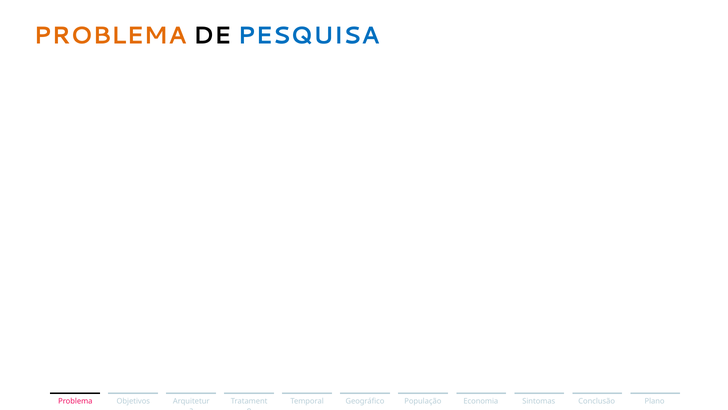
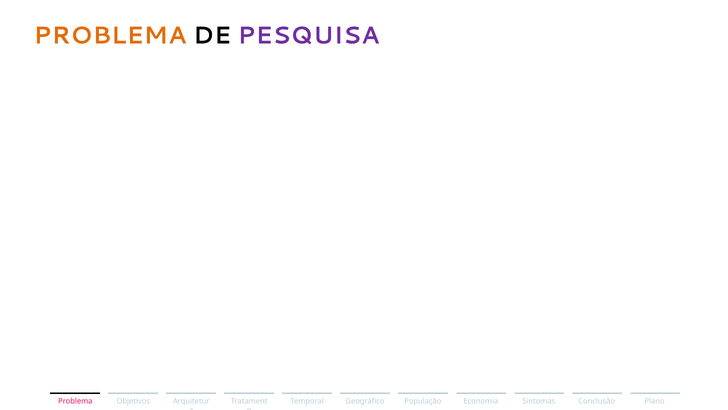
PESQUISA colour: blue -> purple
